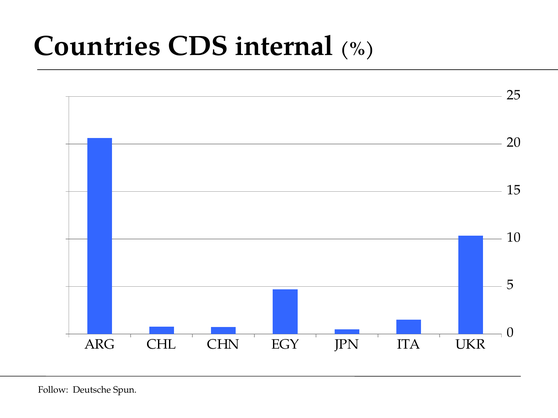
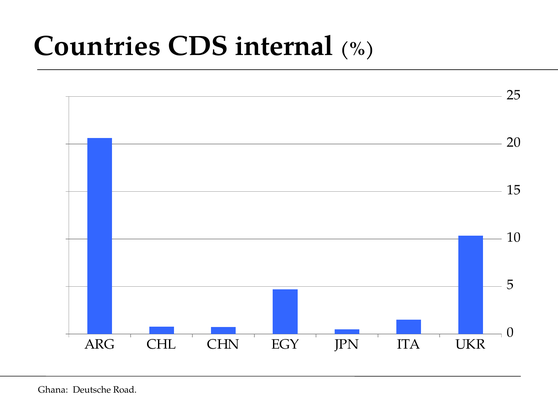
Follow: Follow -> Ghana
Spun: Spun -> Road
